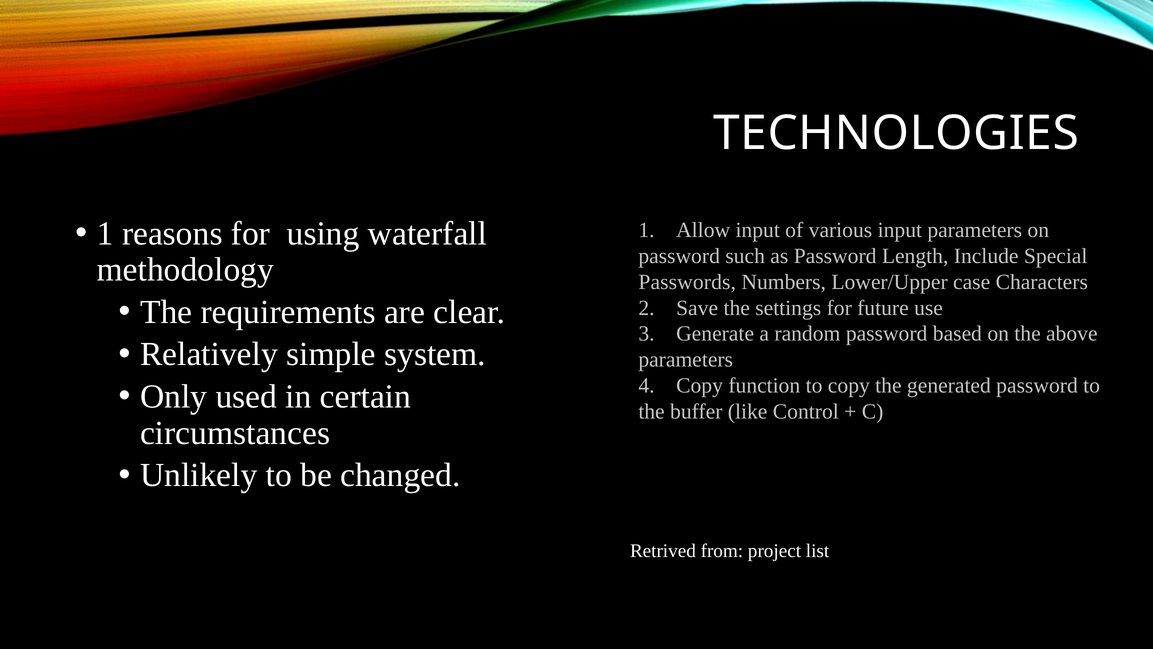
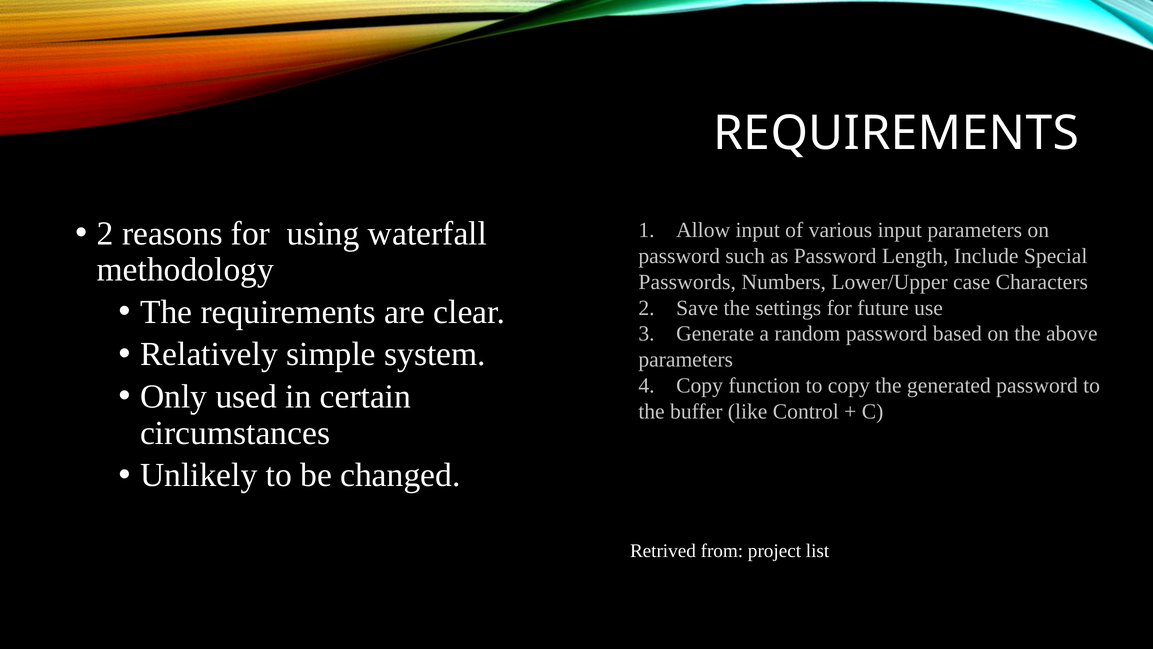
TECHNOLOGIES at (896, 133): TECHNOLOGIES -> REQUIREMENTS
1 at (105, 233): 1 -> 2
